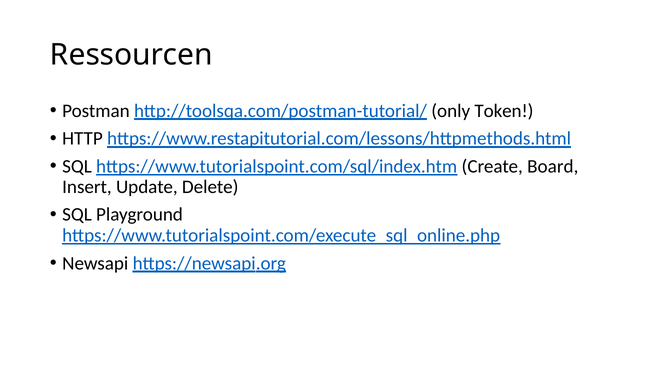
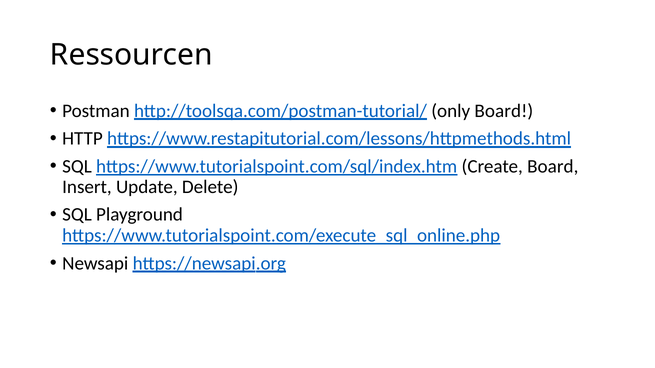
only Token: Token -> Board
